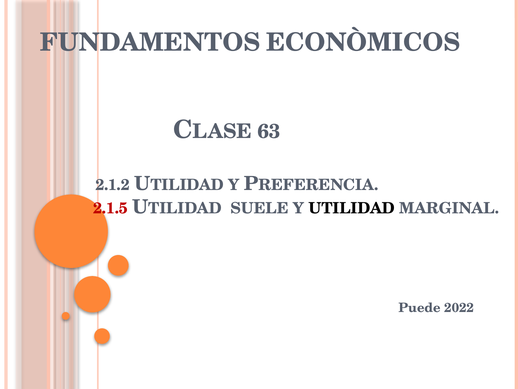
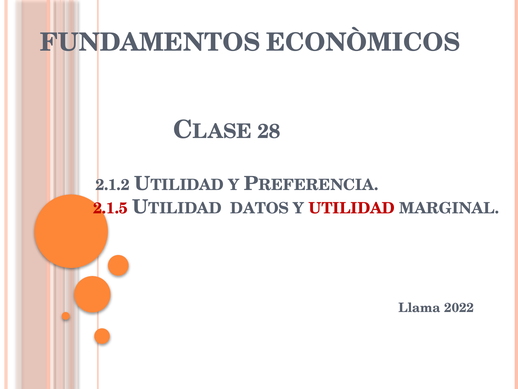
63: 63 -> 28
SUELE: SUELE -> DATOS
UTILIDAD colour: black -> red
Puede: Puede -> Llama
